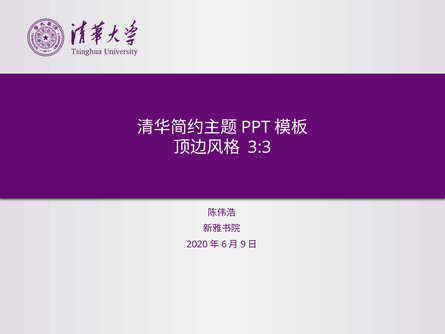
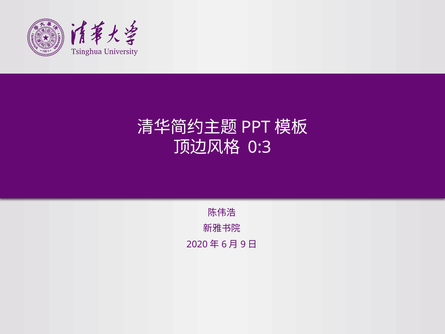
3:3: 3:3 -> 0:3
